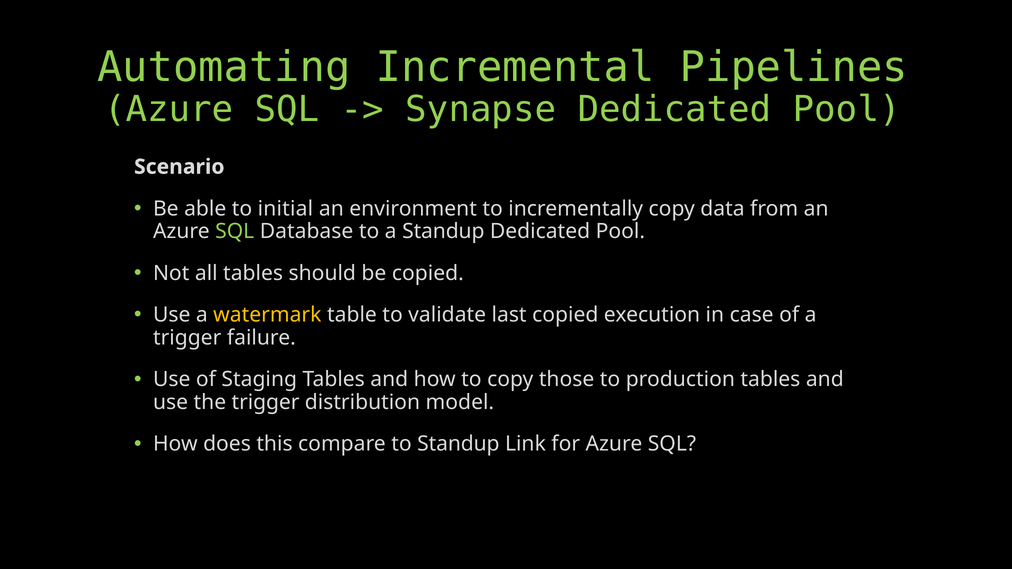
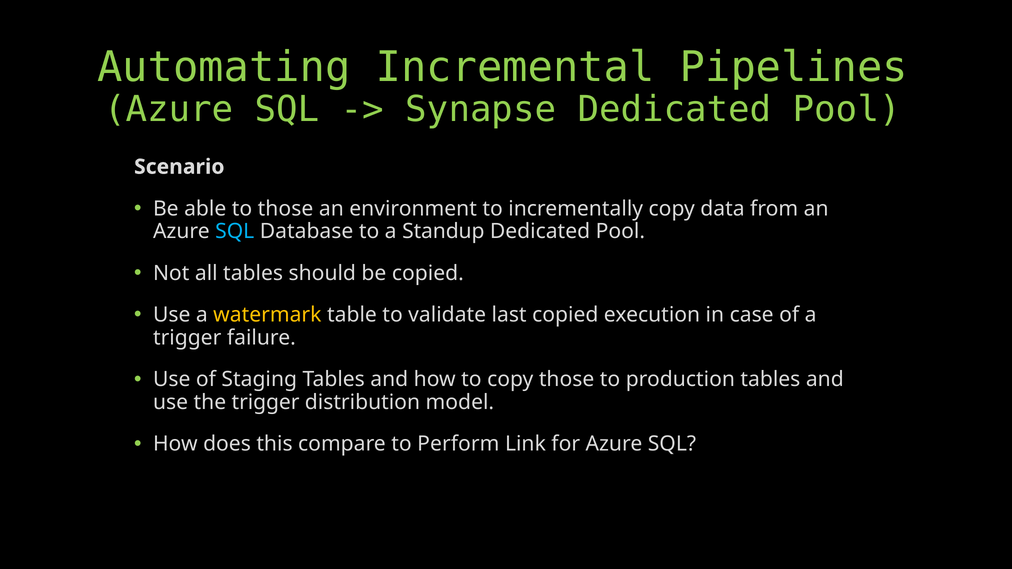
to initial: initial -> those
SQL at (235, 231) colour: light green -> light blue
to Standup: Standup -> Perform
